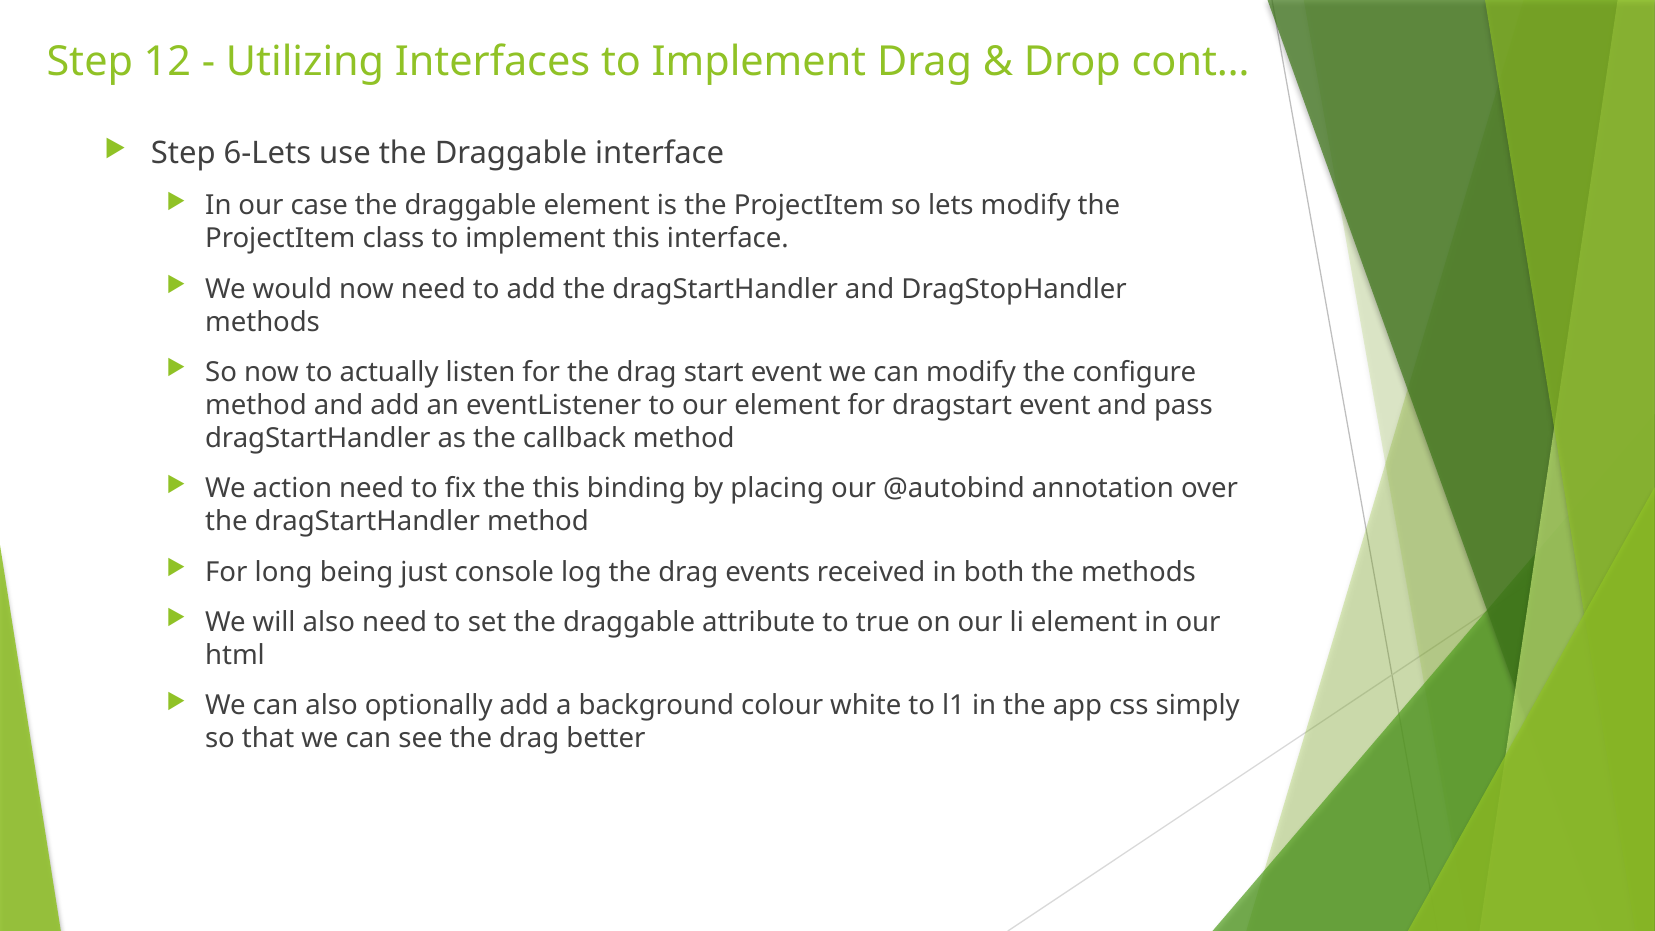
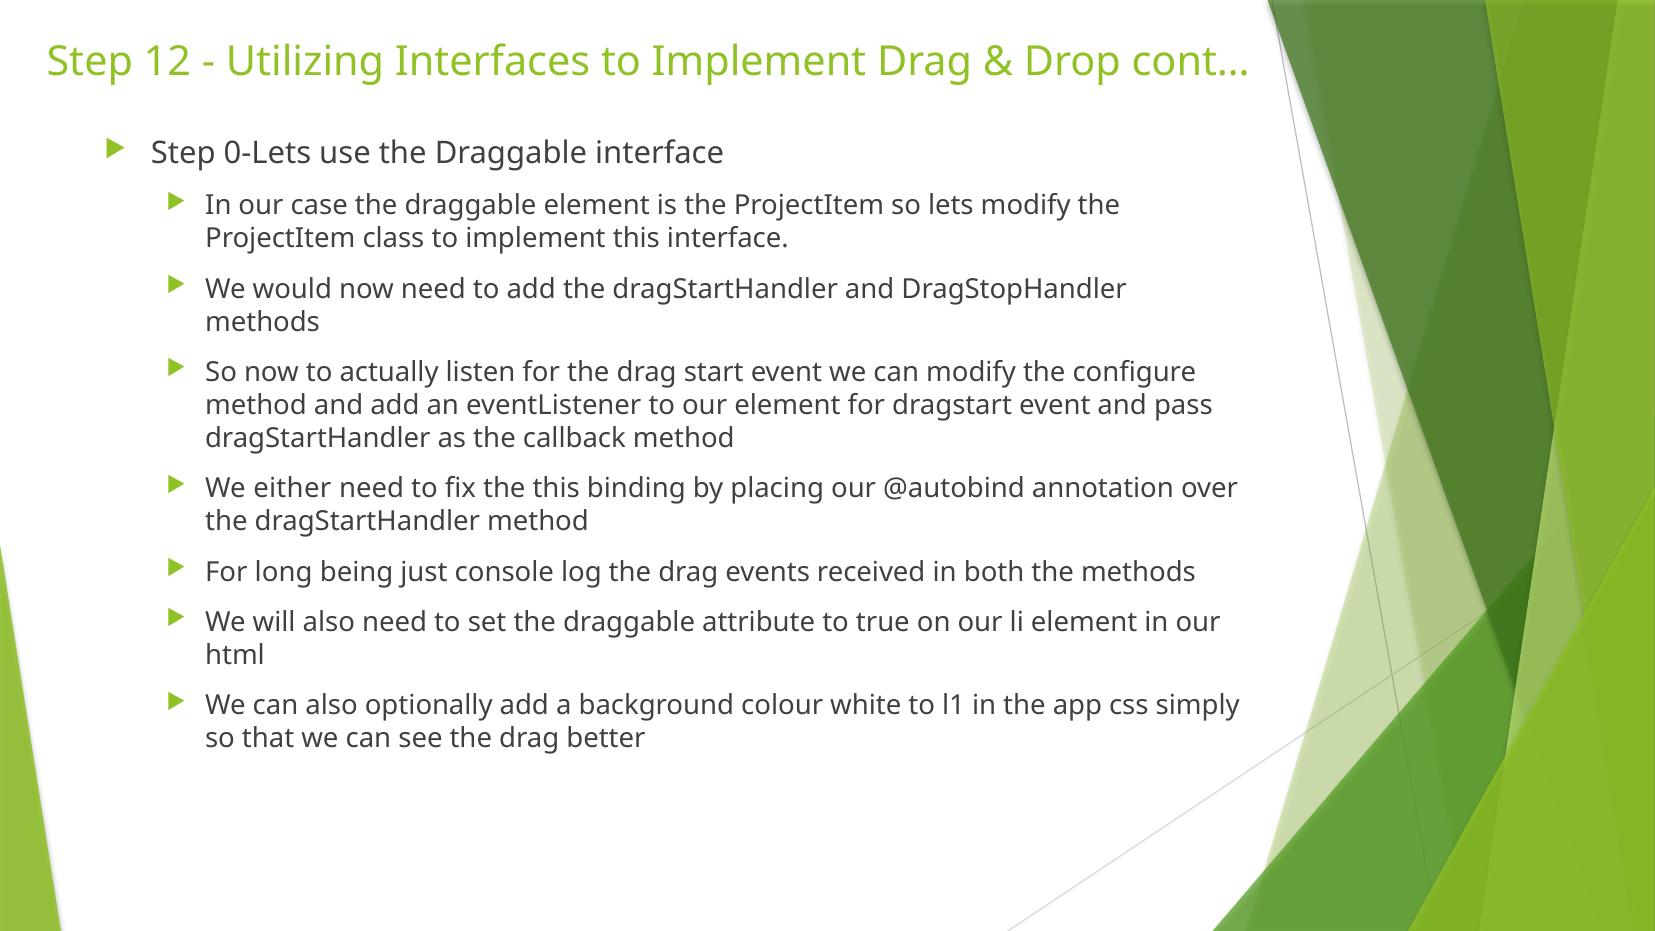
6-Lets: 6-Lets -> 0-Lets
action: action -> either
